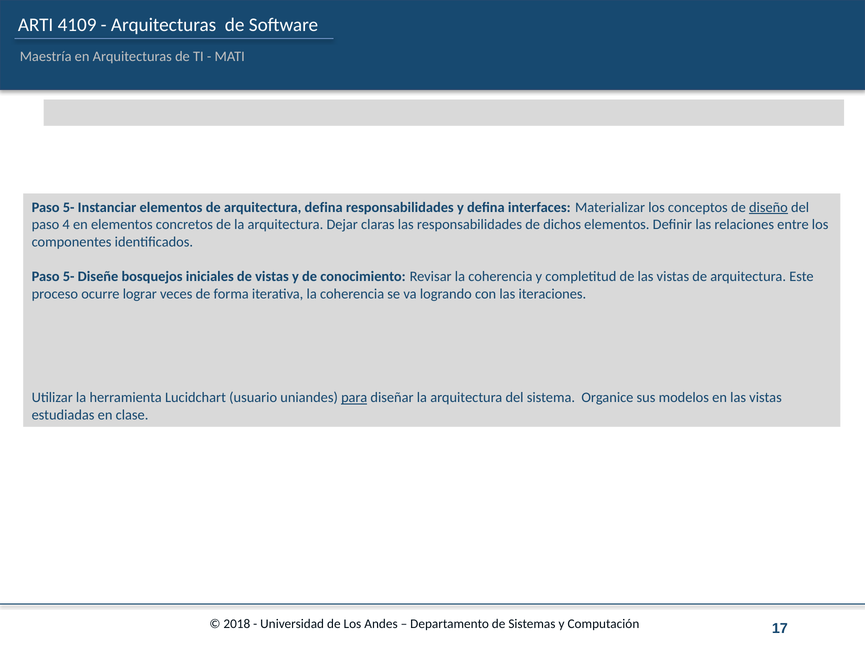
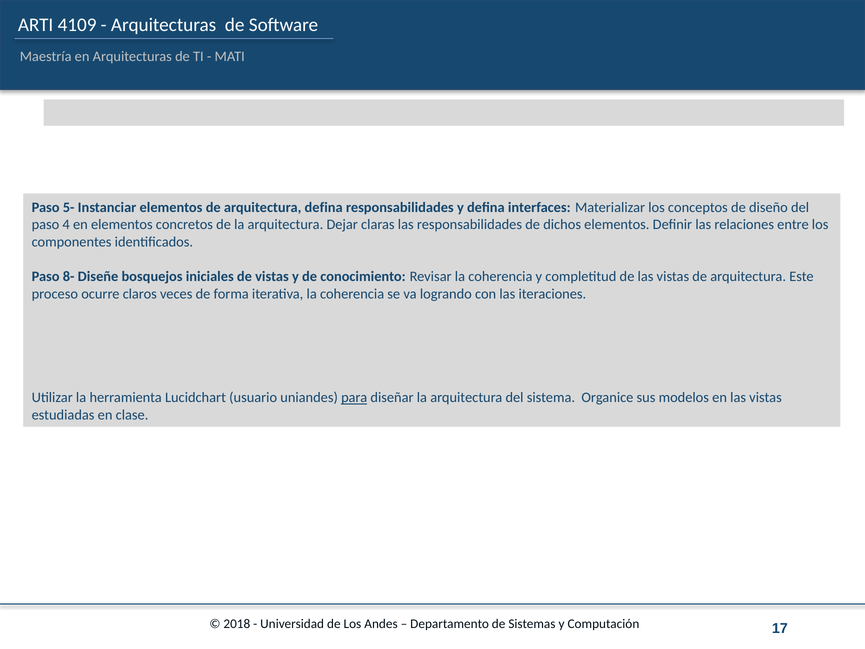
diseño underline: present -> none
5- at (69, 276): 5- -> 8-
lograr: lograr -> claros
